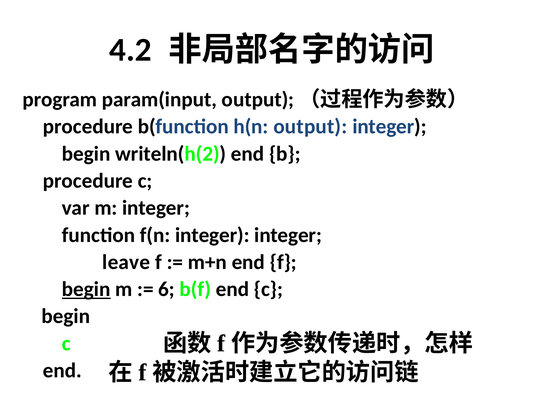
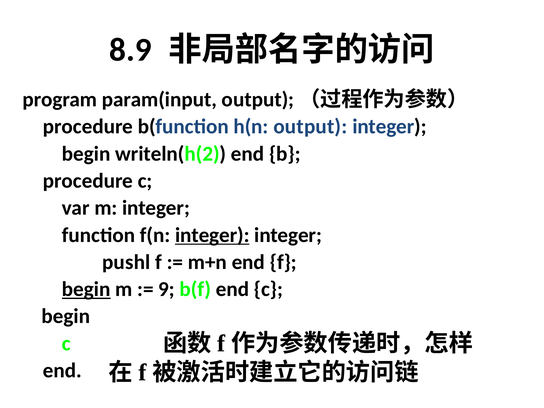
4.2: 4.2 -> 8.9
integer at (212, 235) underline: none -> present
leave: leave -> pushl
6: 6 -> 9
